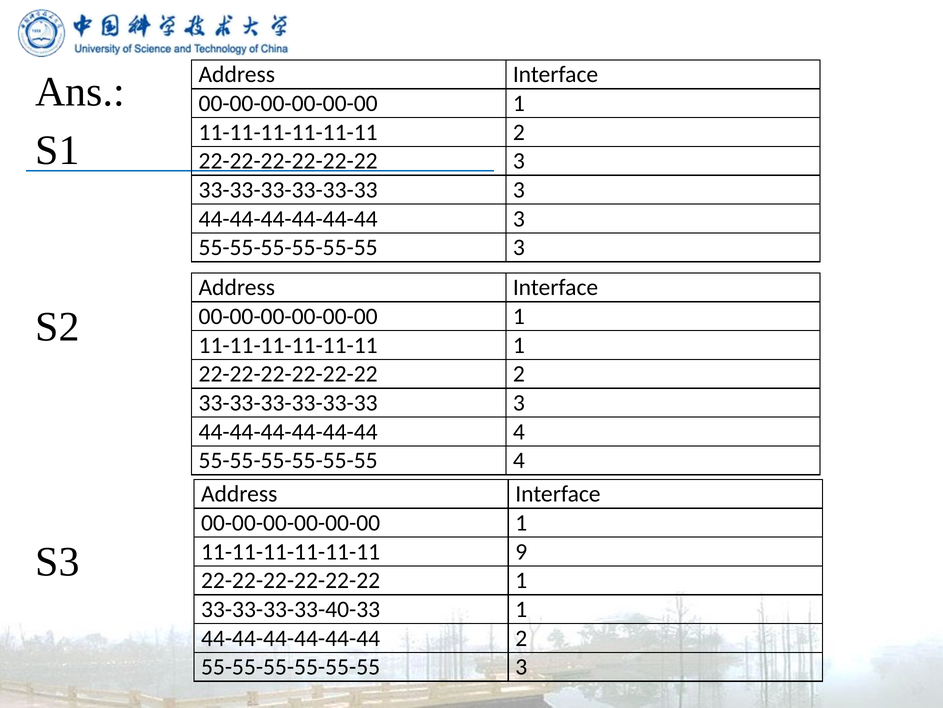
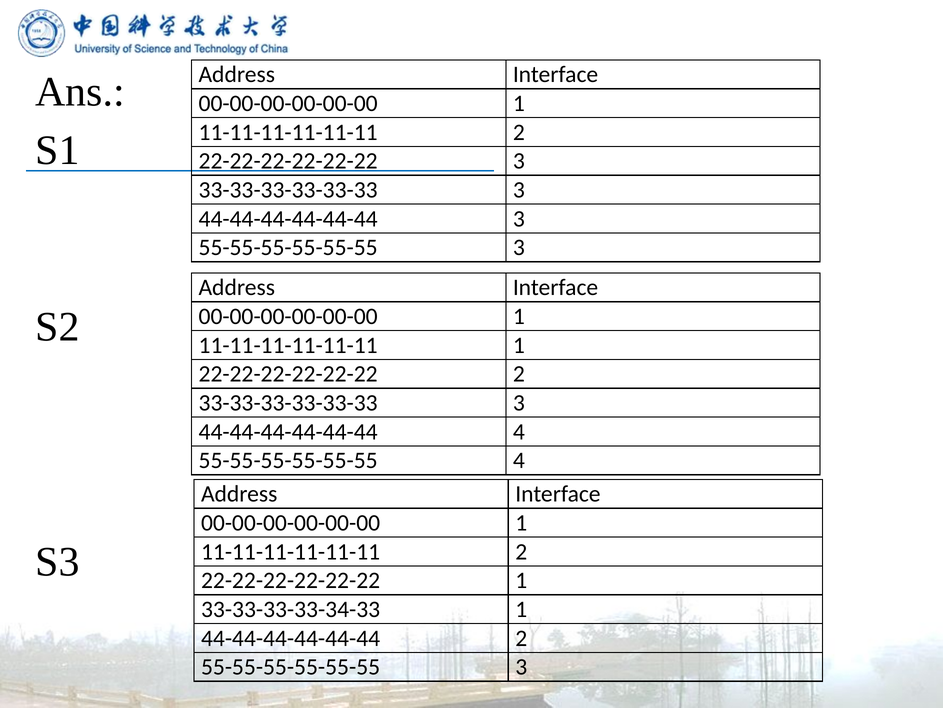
9 at (521, 551): 9 -> 2
33-33-33-33-40-33: 33-33-33-33-40-33 -> 33-33-33-33-34-33
